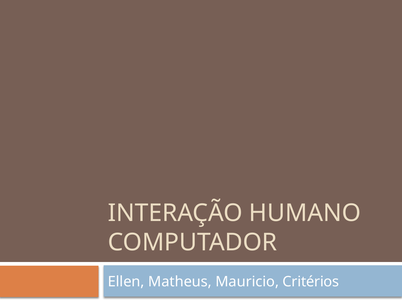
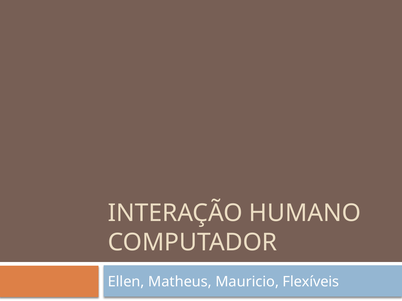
Critérios: Critérios -> Flexíveis
